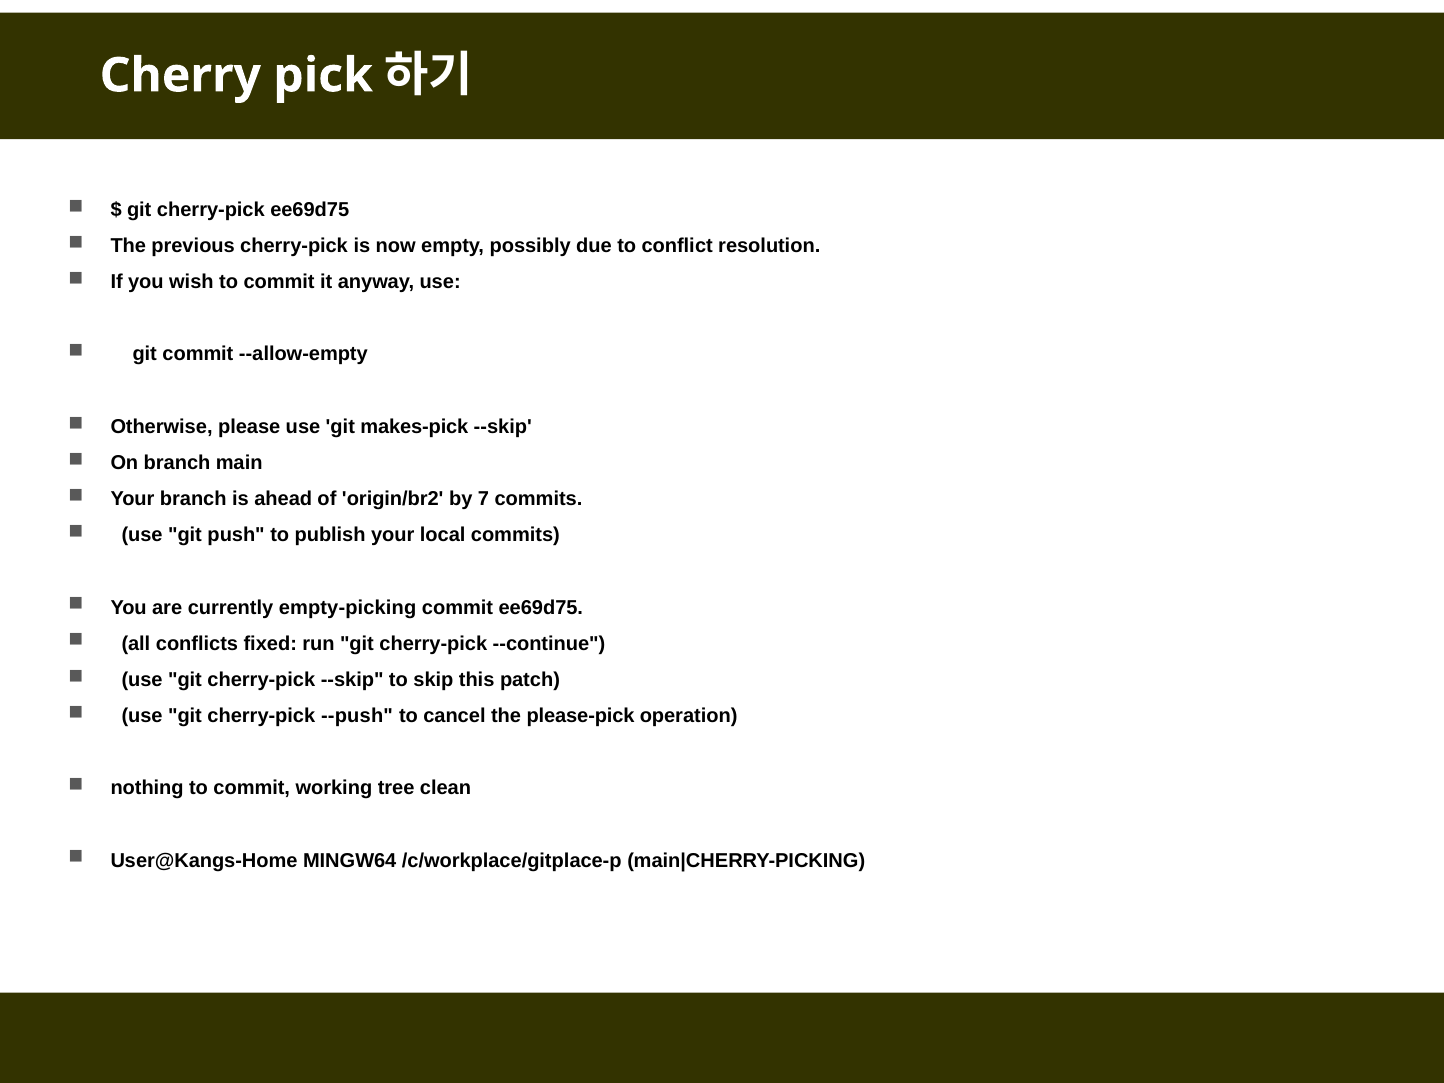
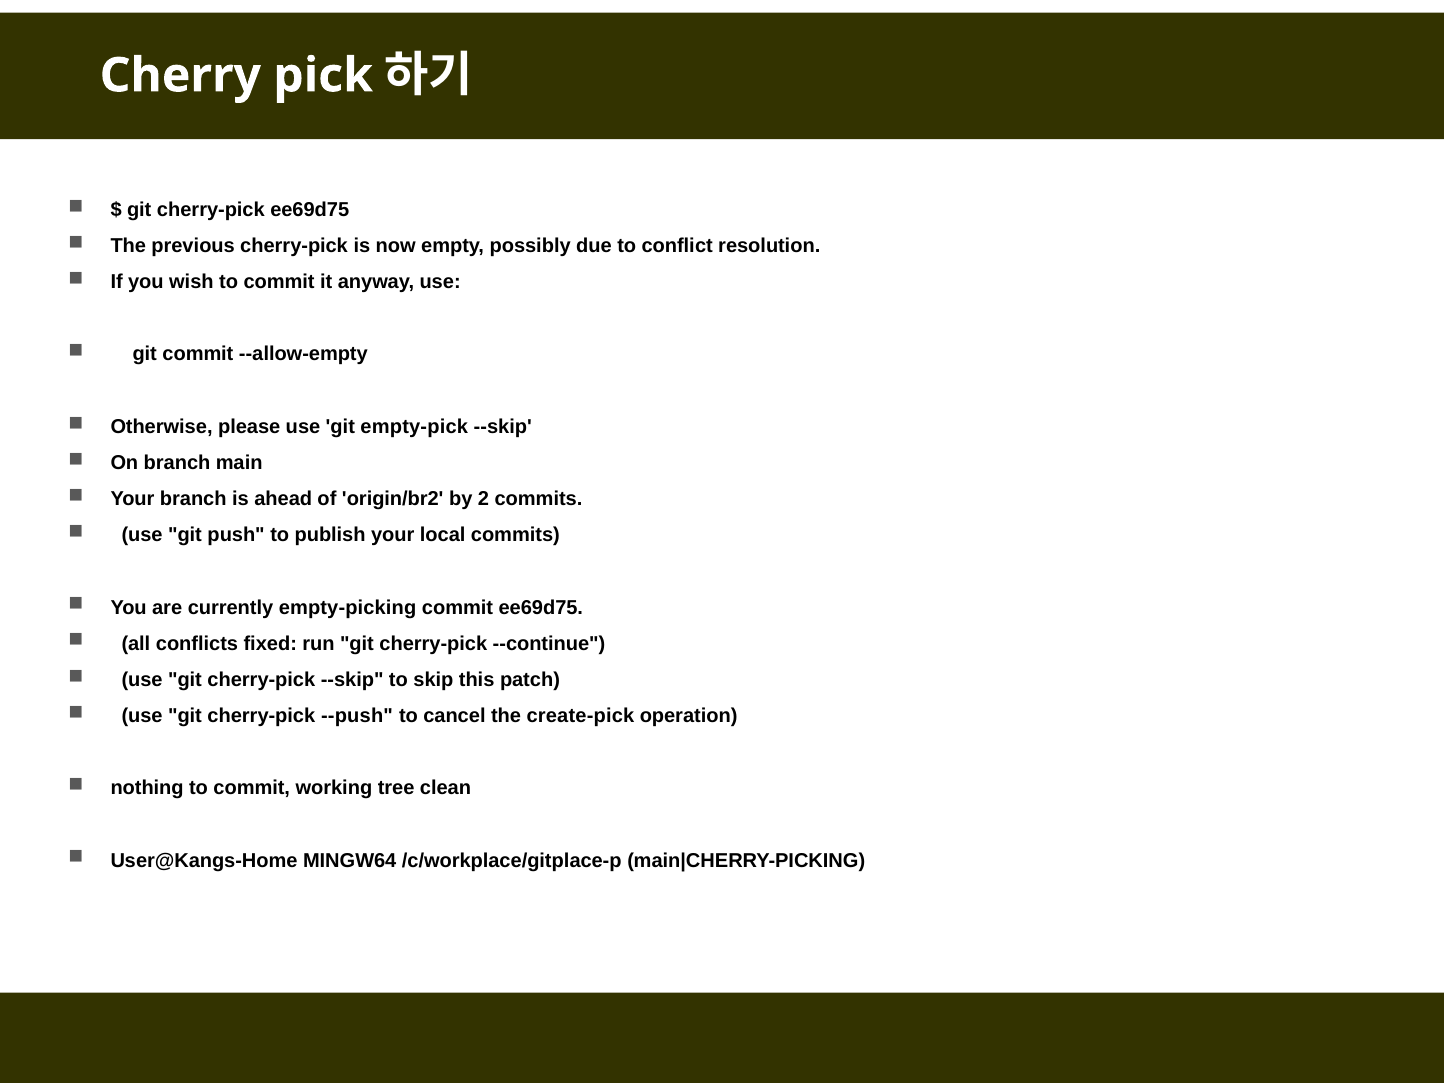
makes-pick: makes-pick -> empty-pick
7: 7 -> 2
please-pick: please-pick -> create-pick
